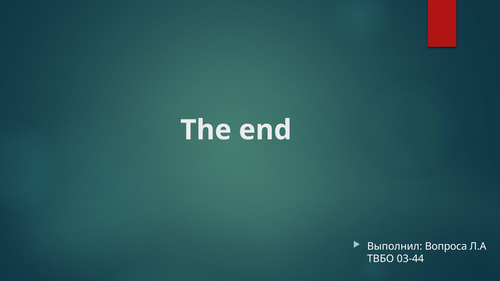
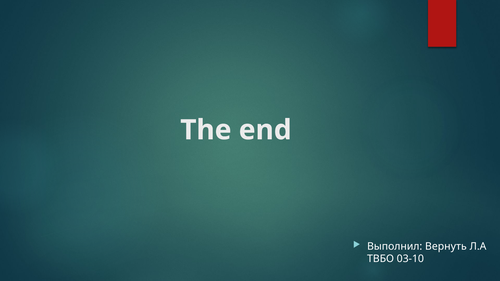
Вопроса: Вопроса -> Вернуть
03-44: 03-44 -> 03-10
